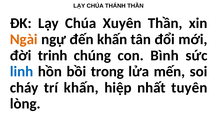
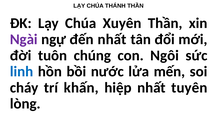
Ngài colour: orange -> purple
đến khấn: khấn -> nhất
trinh: trinh -> tuôn
Bình: Bình -> Ngôi
trong: trong -> nước
